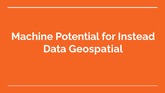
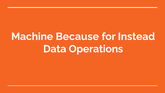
Potential: Potential -> Because
Geospatial: Geospatial -> Operations
